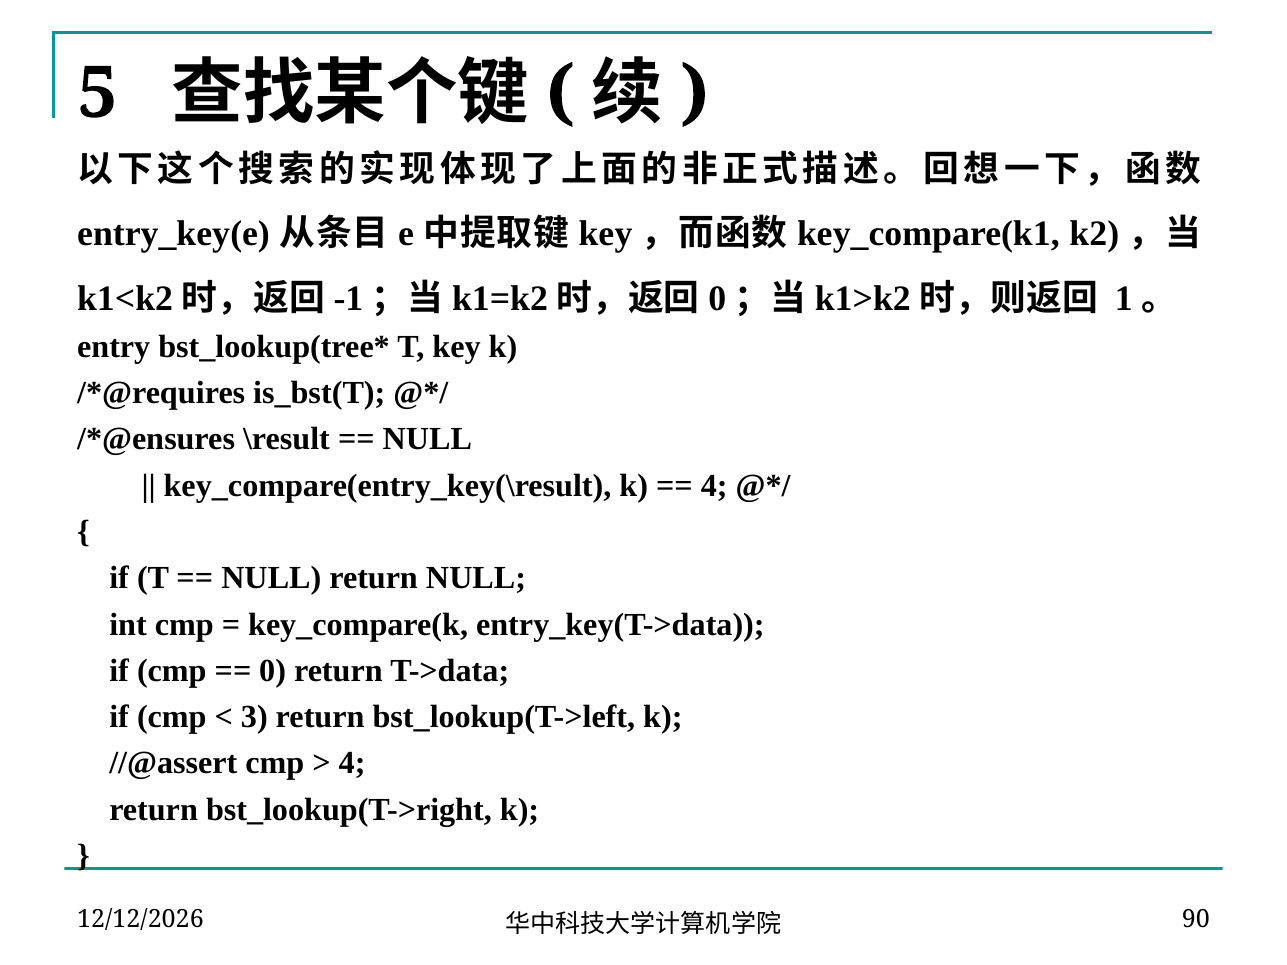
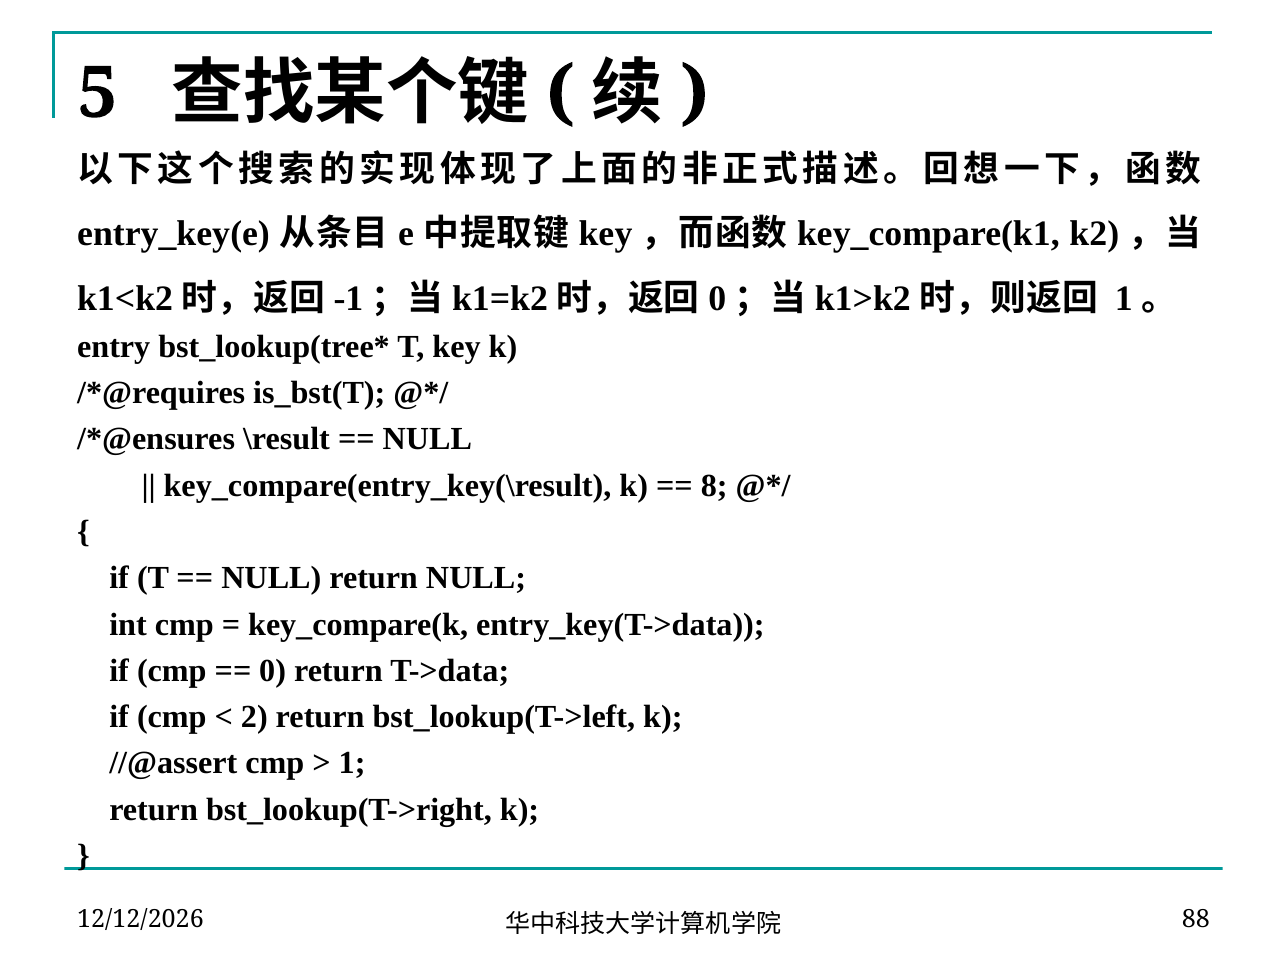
4 at (714, 486): 4 -> 8
3: 3 -> 2
4 at (352, 764): 4 -> 1
90: 90 -> 88
